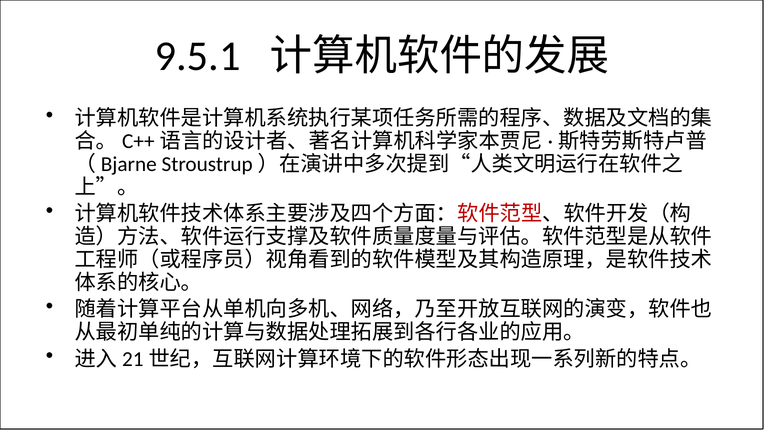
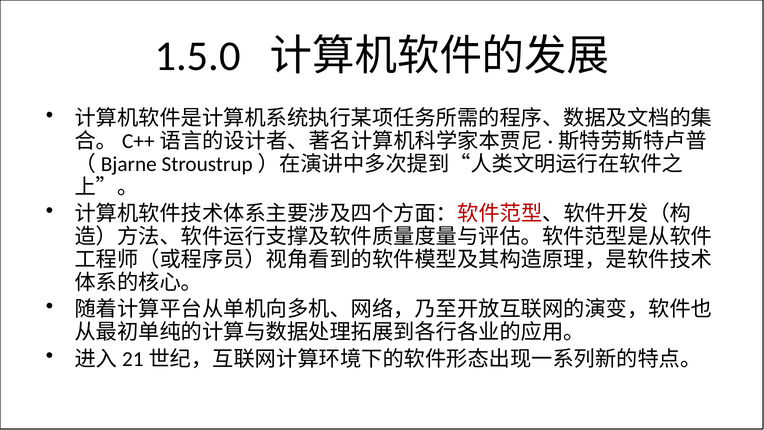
9.5.1: 9.5.1 -> 1.5.0
